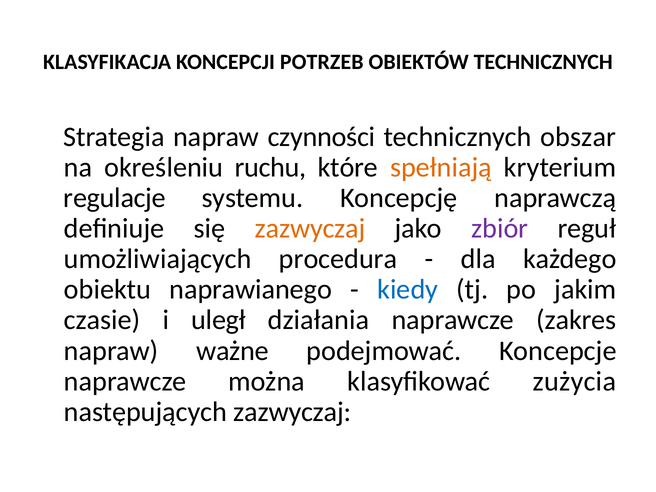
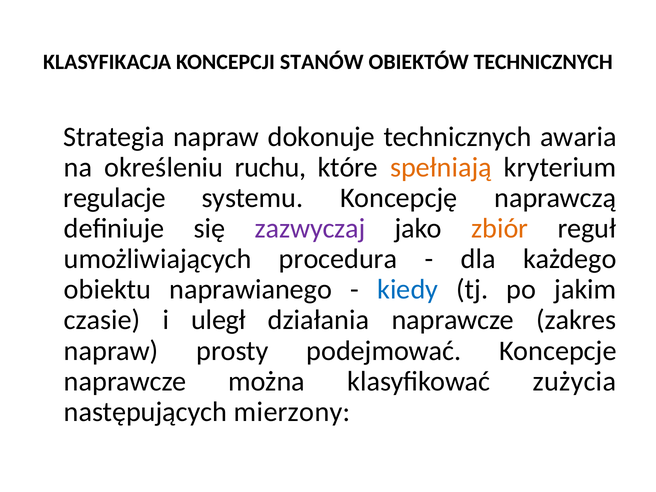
POTRZEB: POTRZEB -> STANÓW
czynności: czynności -> dokonuje
obszar: obszar -> awaria
zazwyczaj at (310, 229) colour: orange -> purple
zbiór colour: purple -> orange
ważne: ważne -> prosty
następujących zazwyczaj: zazwyczaj -> mierzony
